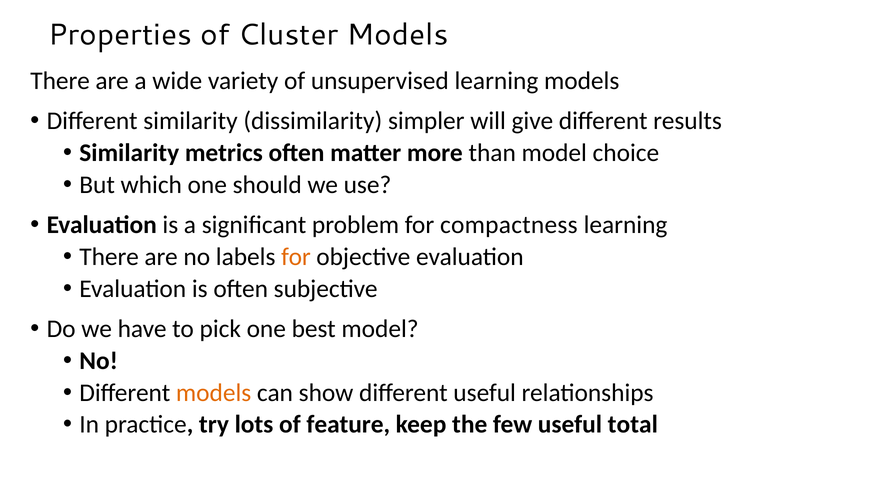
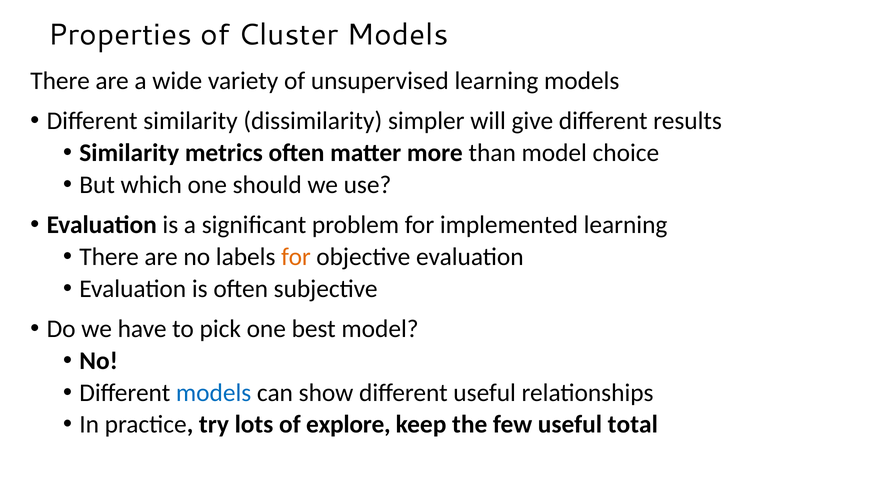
compactness: compactness -> implemented
models at (214, 393) colour: orange -> blue
feature: feature -> explore
